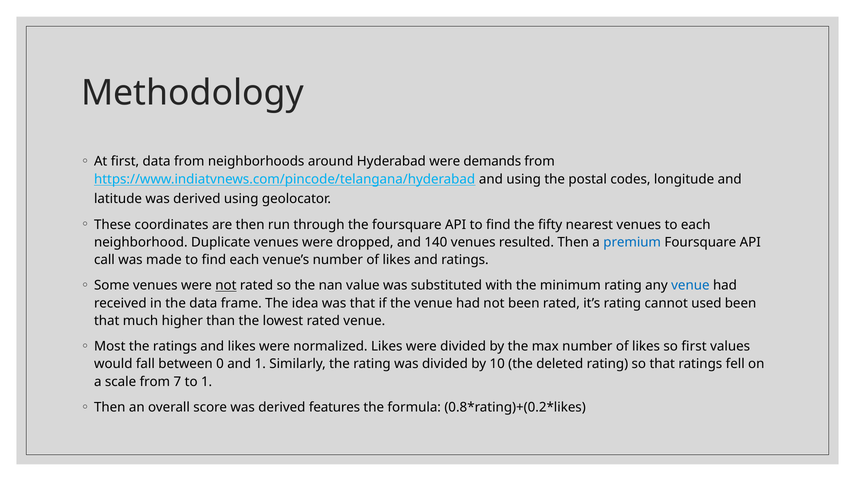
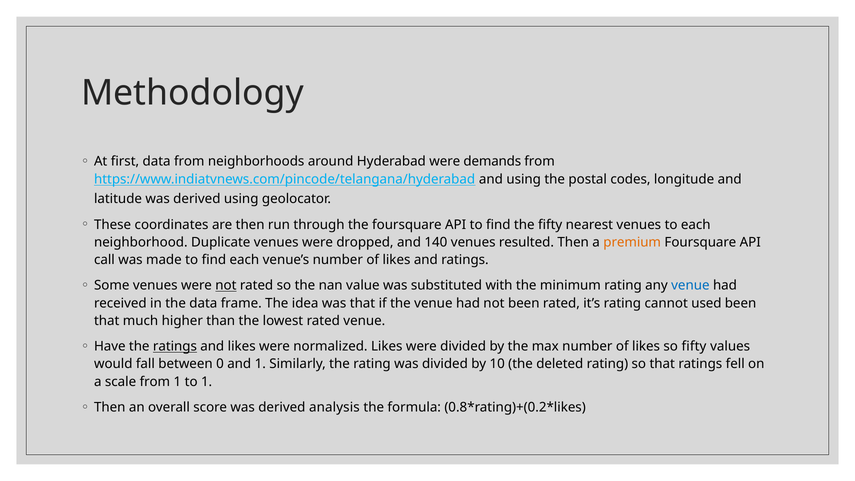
premium colour: blue -> orange
Most: Most -> Have
ratings at (175, 346) underline: none -> present
so first: first -> fifty
from 7: 7 -> 1
features: features -> analysis
